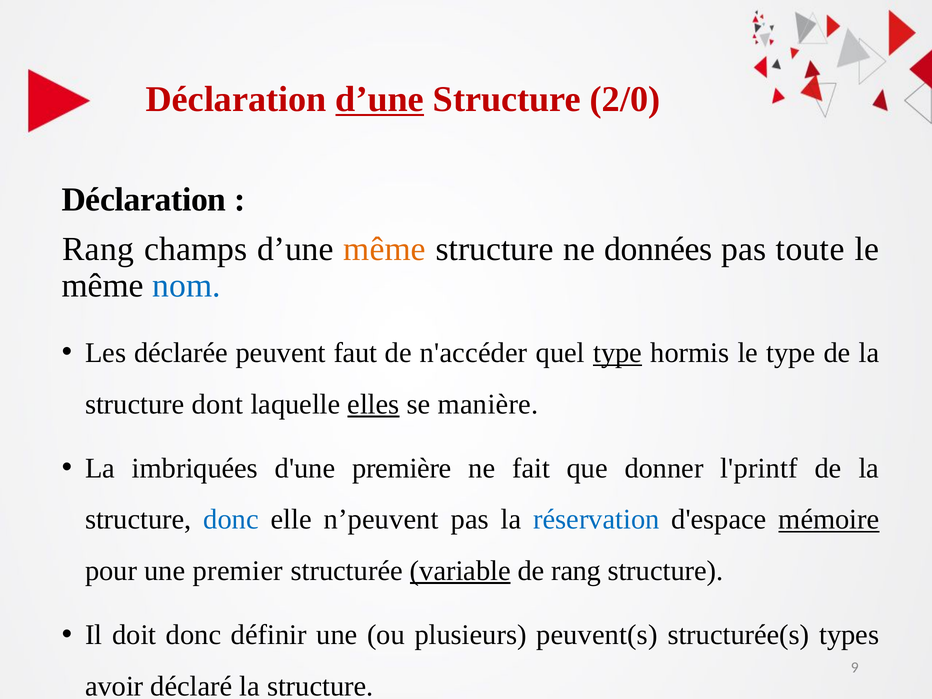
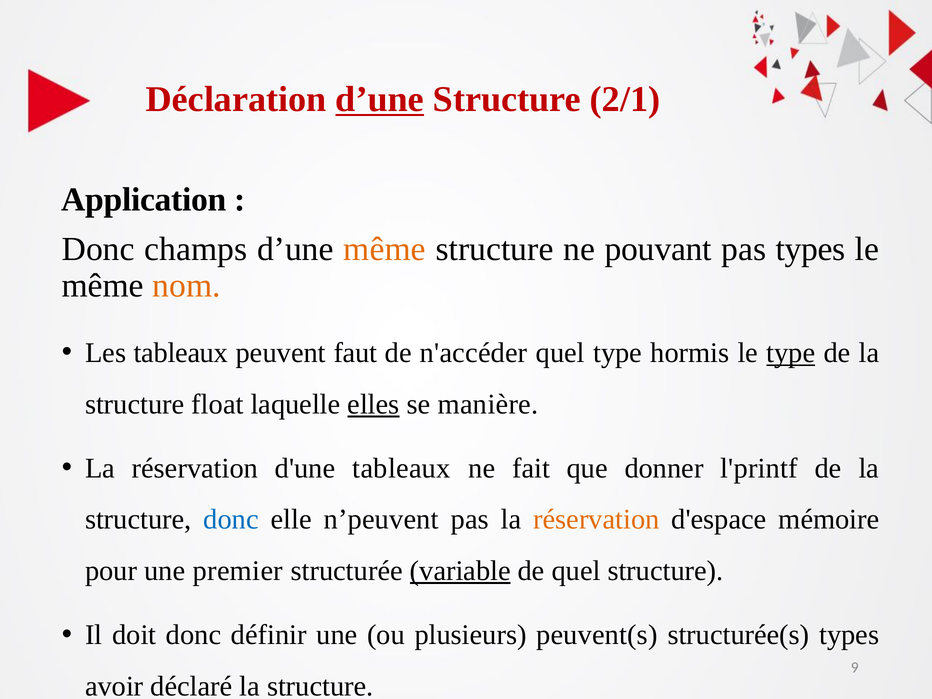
2/0: 2/0 -> 2/1
Déclaration at (144, 200): Déclaration -> Application
Rang at (98, 249): Rang -> Donc
données: données -> pouvant
pas toute: toute -> types
nom colour: blue -> orange
Les déclarée: déclarée -> tableaux
type at (618, 353) underline: present -> none
type at (791, 353) underline: none -> present
dont: dont -> float
imbriquées at (195, 468): imbriquées -> réservation
d'une première: première -> tableaux
réservation at (596, 520) colour: blue -> orange
mémoire underline: present -> none
de rang: rang -> quel
